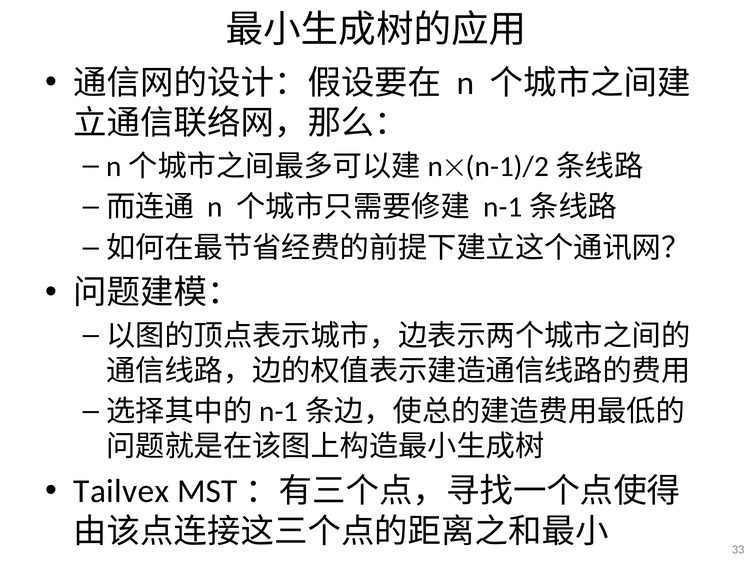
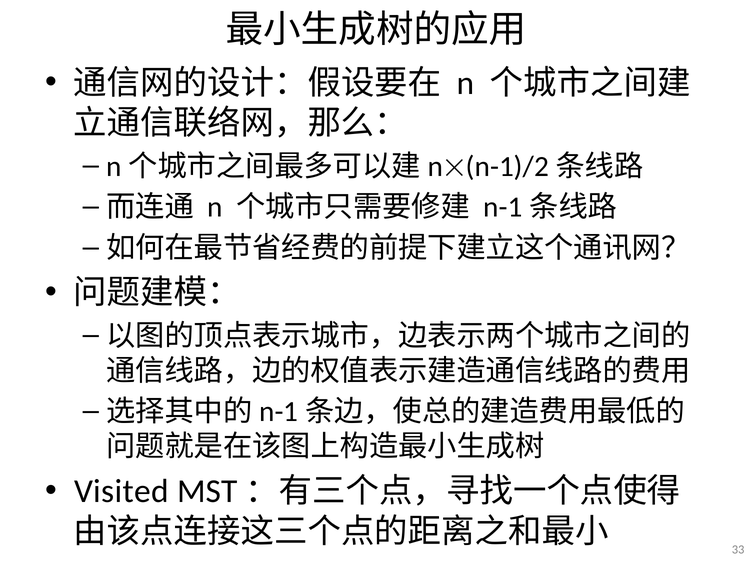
Tailvex: Tailvex -> Visited
